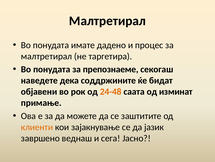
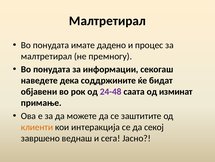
таргетира: таргетира -> премногу
препознаеме: препознаеме -> информации
24-48 colour: orange -> purple
зајакнување: зајакнување -> интеракција
јазик: јазик -> секој
